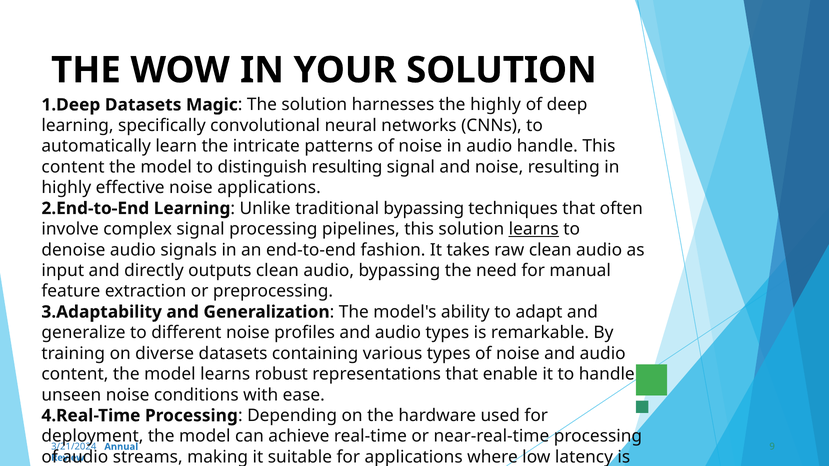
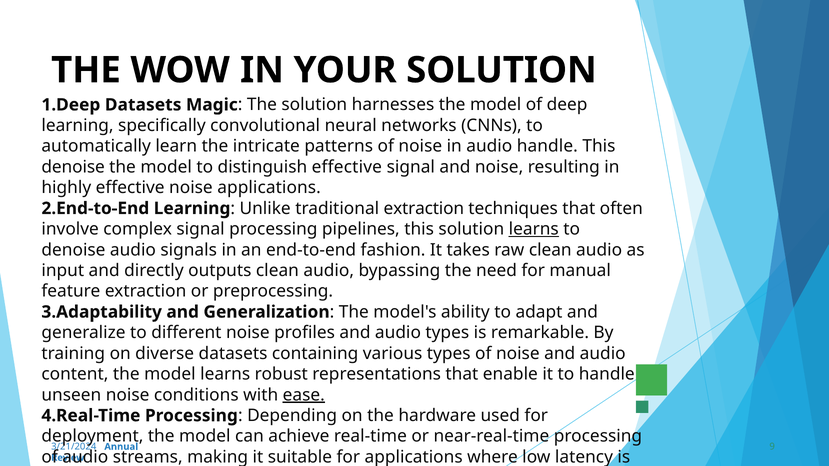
harnesses the highly: highly -> model
content at (73, 167): content -> denoise
distinguish resulting: resulting -> effective
traditional bypassing: bypassing -> extraction
ease underline: none -> present
